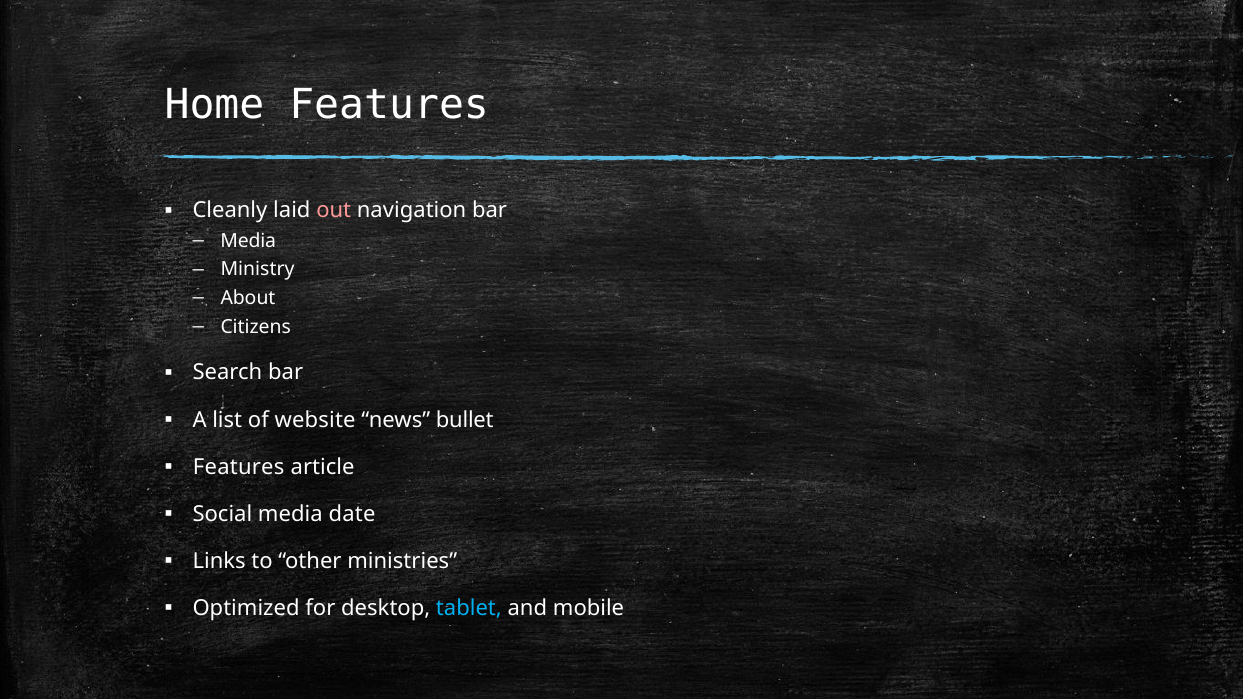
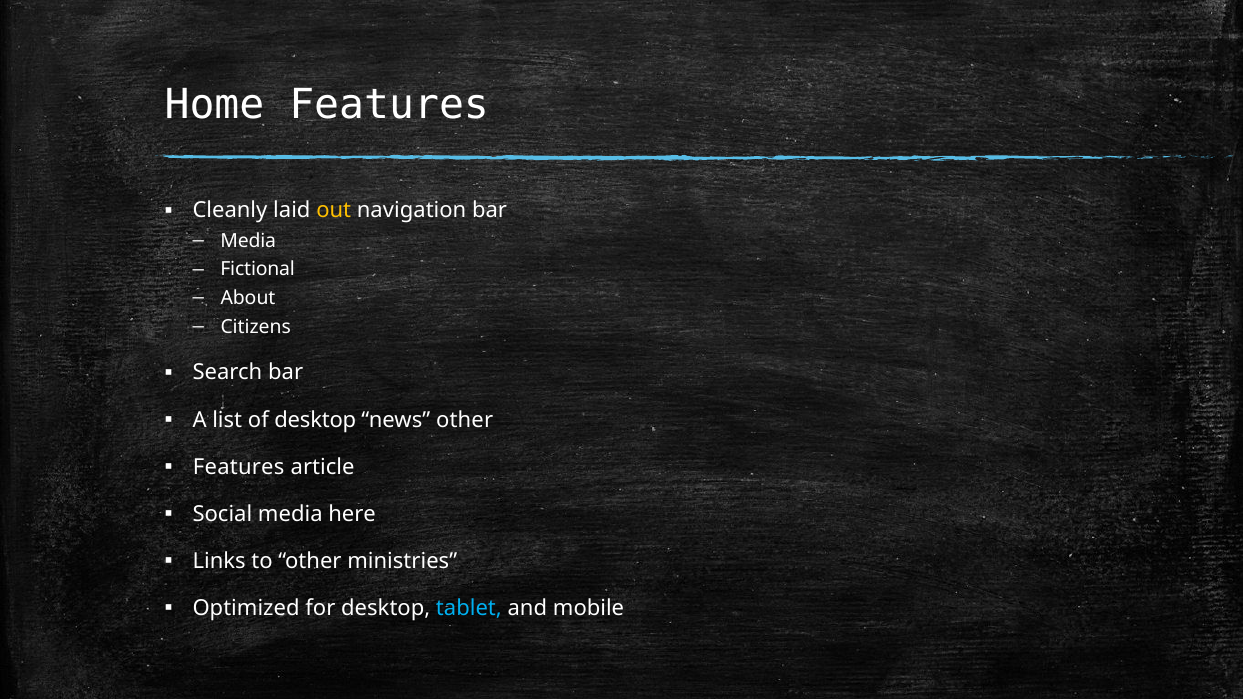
out colour: pink -> yellow
Ministry: Ministry -> Fictional
of website: website -> desktop
news bullet: bullet -> other
date: date -> here
